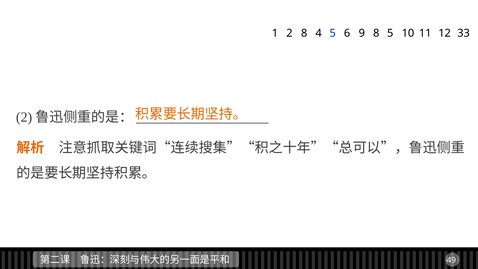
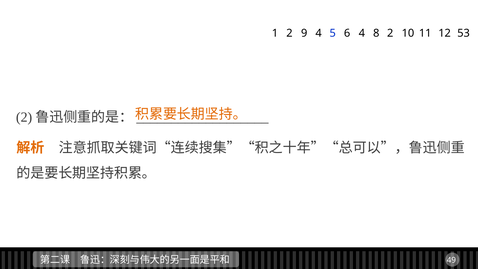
2 8: 8 -> 9
6 9: 9 -> 4
8 5: 5 -> 2
33: 33 -> 53
